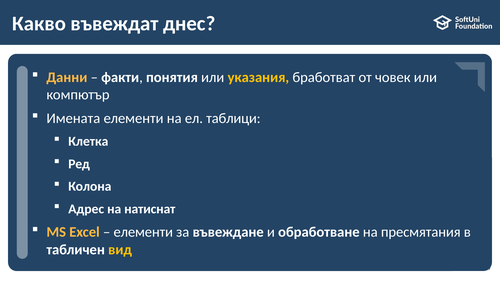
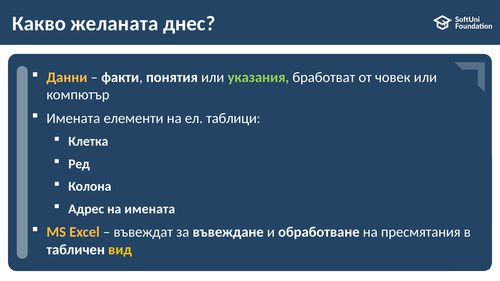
въвеждат: въвеждат -> желаната
указания colour: yellow -> light green
на натиснат: натиснат -> имената
елементи at (143, 232): елементи -> въвеждат
